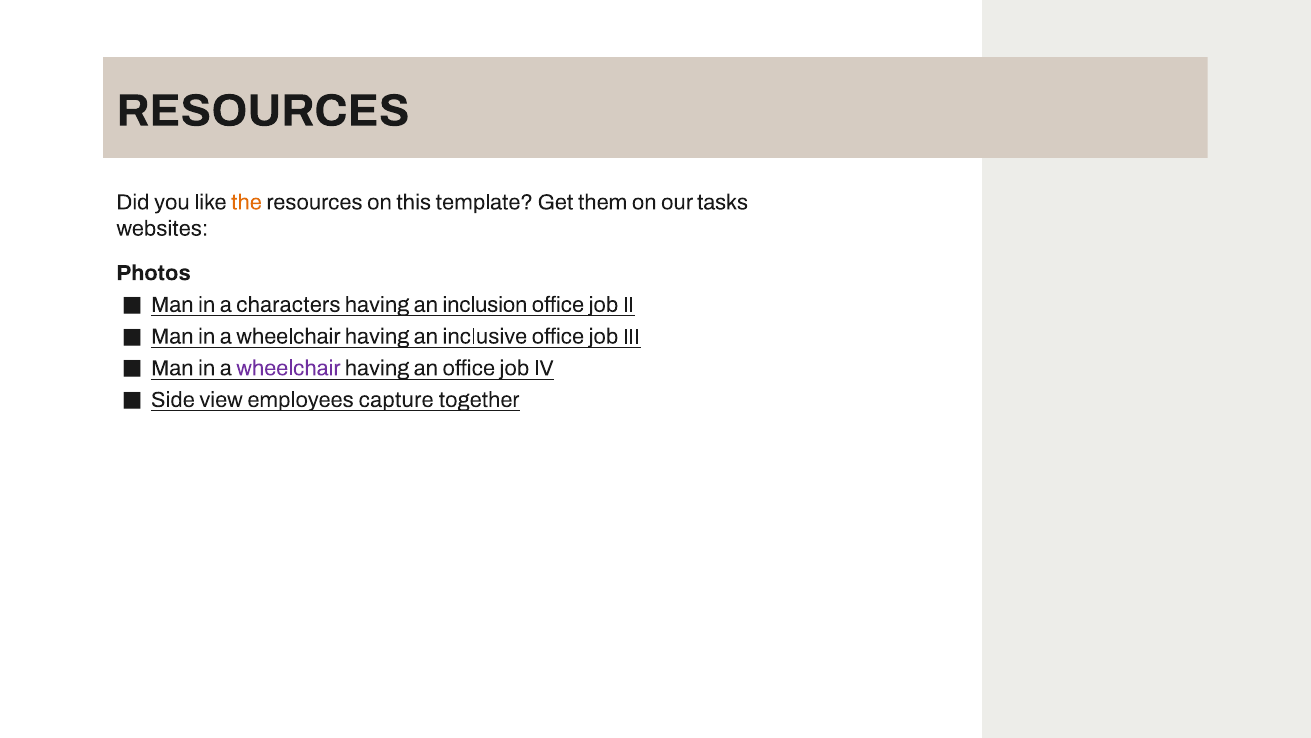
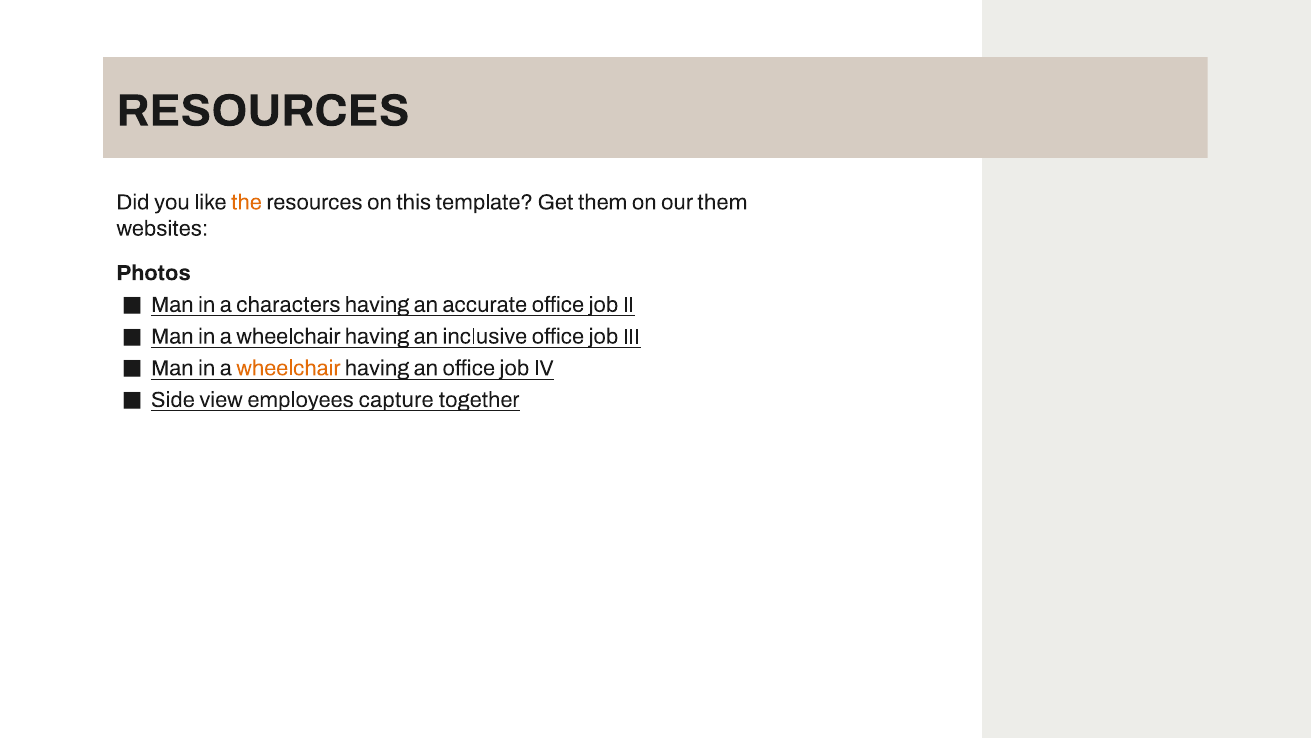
our tasks: tasks -> them
inclusion: inclusion -> accurate
wheelchair at (288, 368) colour: purple -> orange
